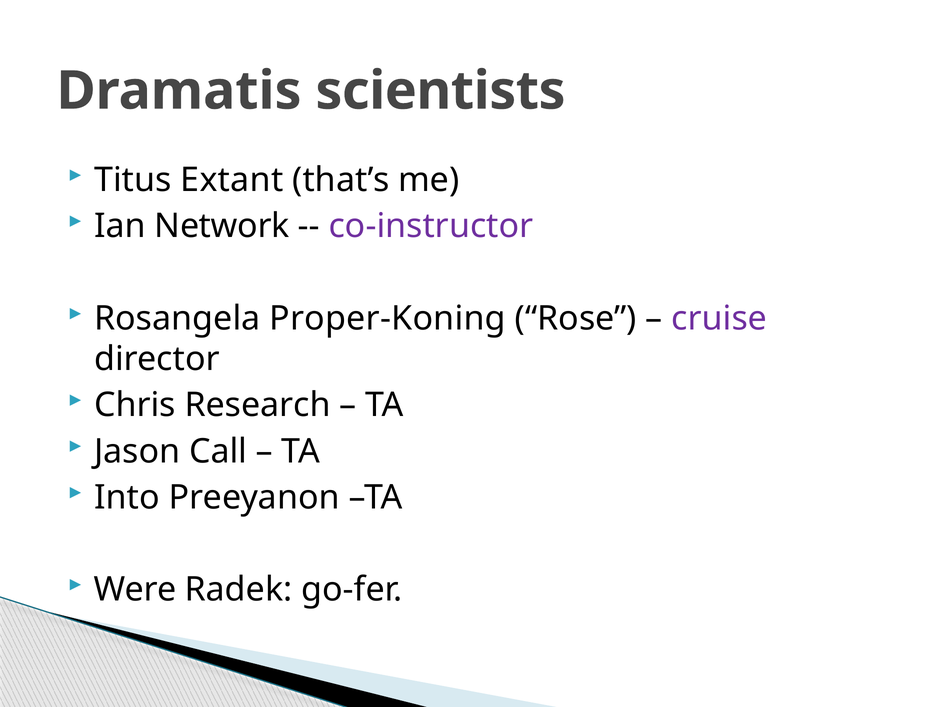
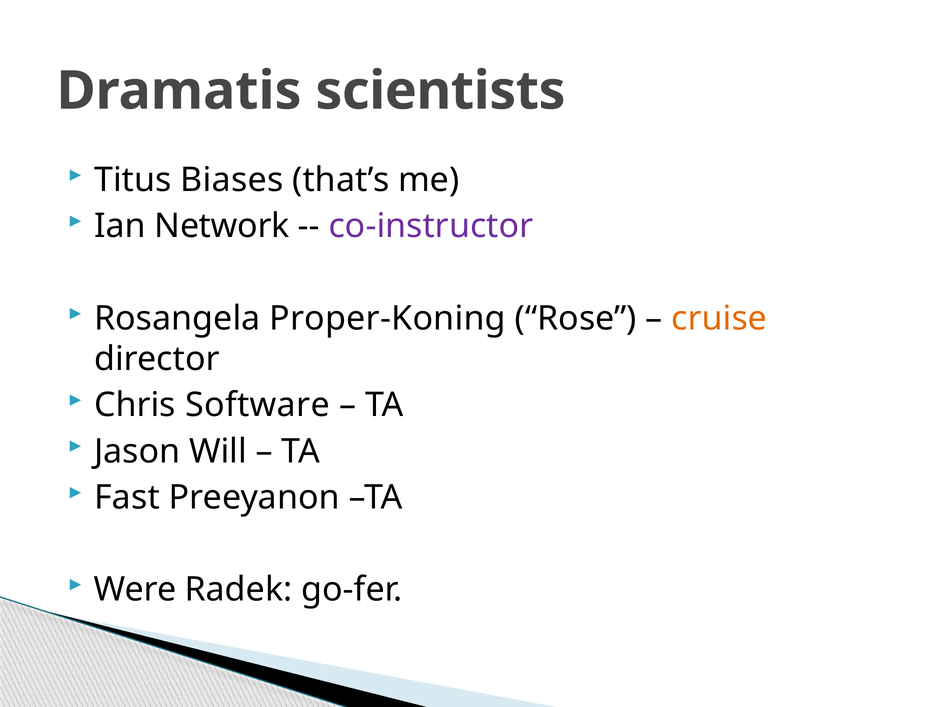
Extant: Extant -> Biases
cruise colour: purple -> orange
Research: Research -> Software
Call: Call -> Will
Into: Into -> Fast
